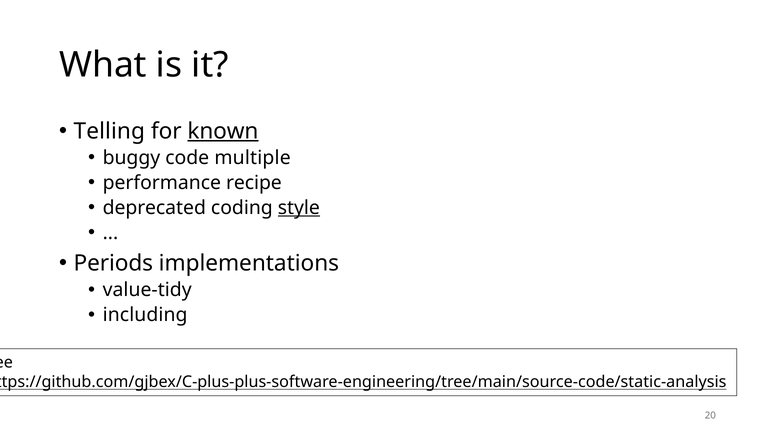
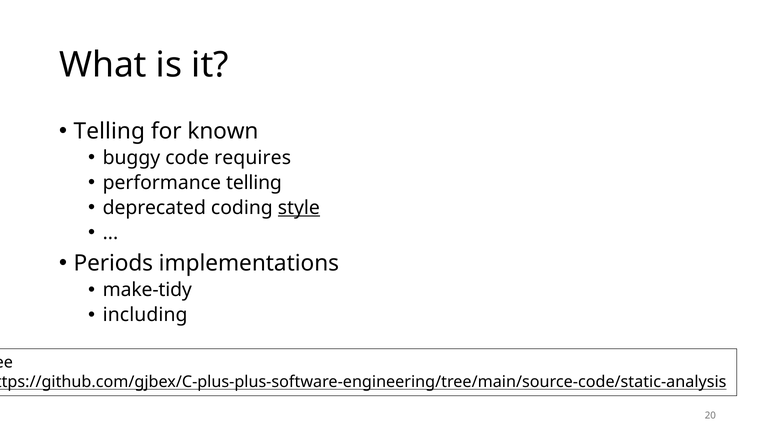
known underline: present -> none
multiple: multiple -> requires
performance recipe: recipe -> telling
value-tidy: value-tidy -> make-tidy
